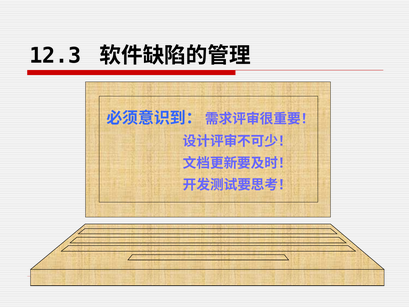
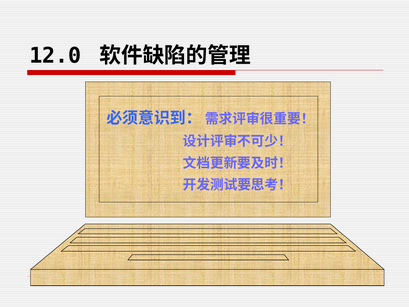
12.3: 12.3 -> 12.0
